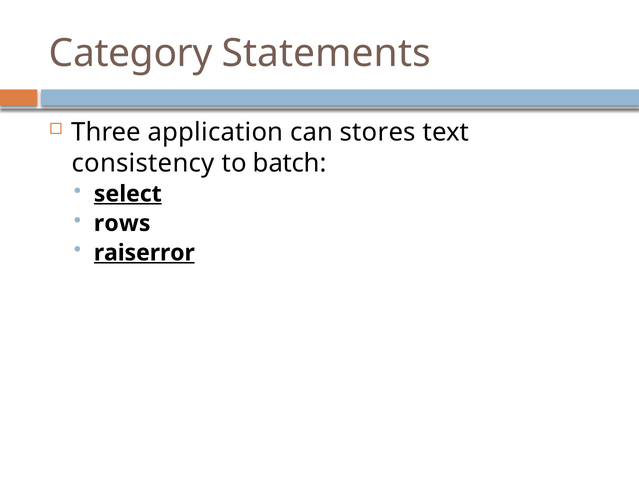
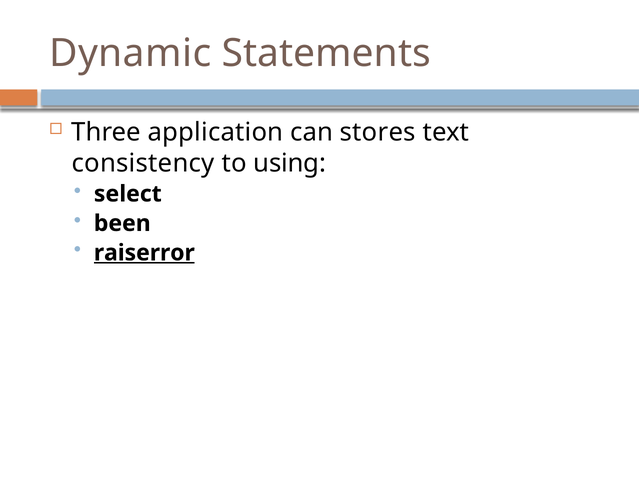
Category: Category -> Dynamic
batch: batch -> using
select underline: present -> none
rows: rows -> been
